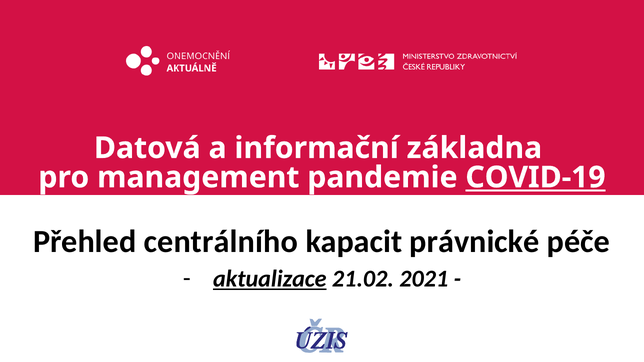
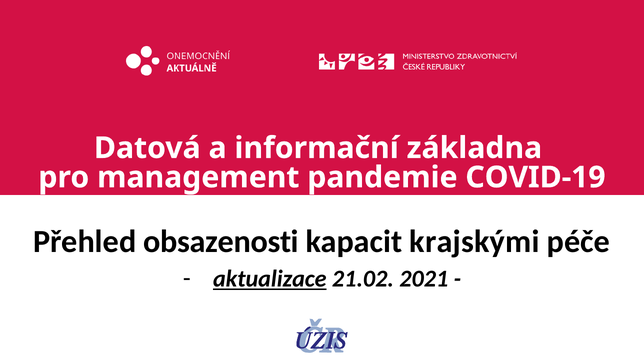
COVID-19 underline: present -> none
centrálního: centrálního -> obsazenosti
právnické: právnické -> krajskými
